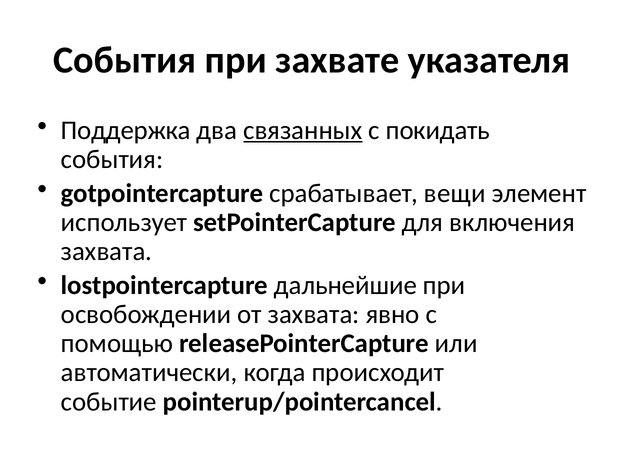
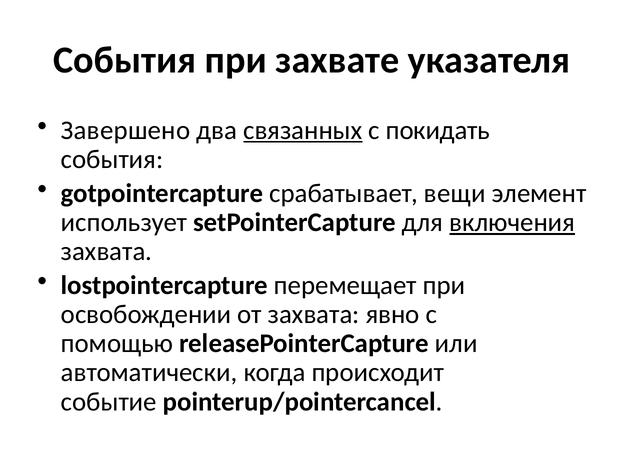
Поддержка: Поддержка -> Завершено
включения underline: none -> present
дальнейшие: дальнейшие -> перемещает
